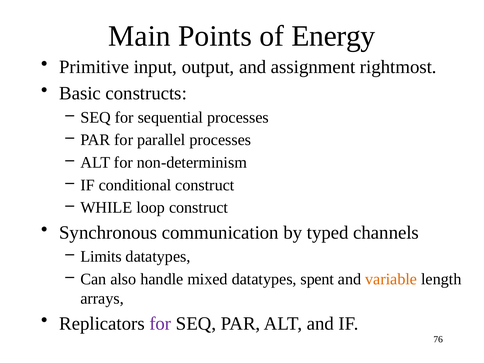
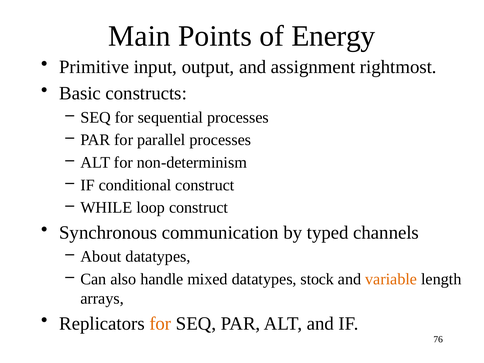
Limits: Limits -> About
spent: spent -> stock
for at (160, 323) colour: purple -> orange
